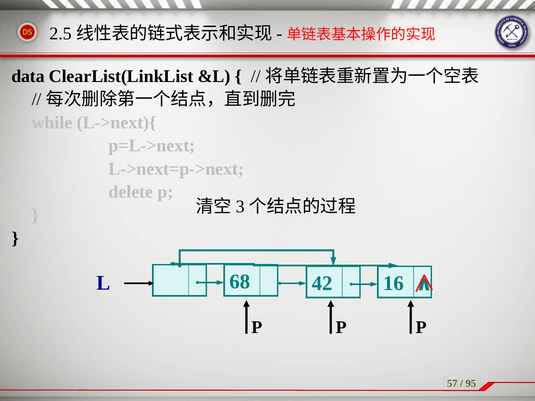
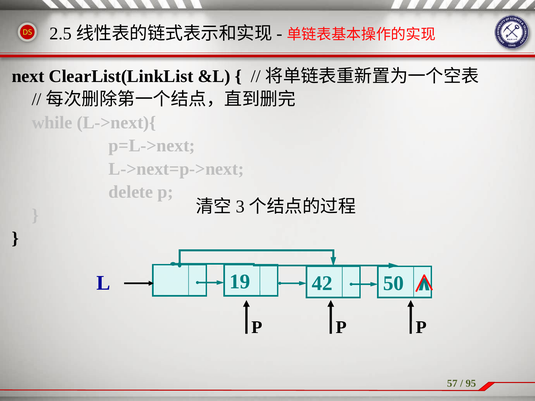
data: data -> next
68: 68 -> 19
16: 16 -> 50
